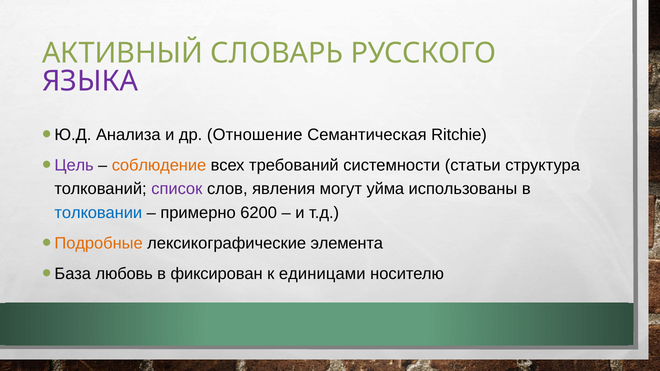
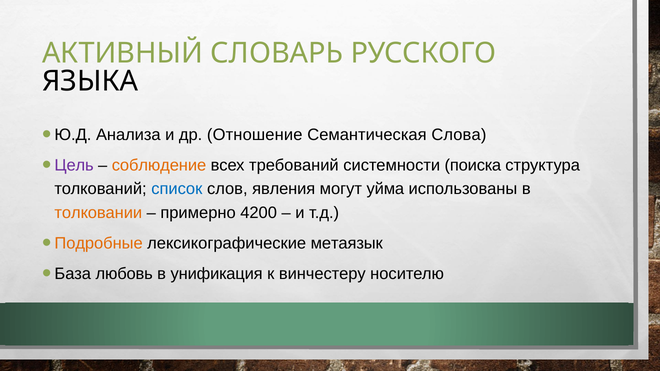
ЯЗЫКА colour: purple -> black
Ritchie: Ritchie -> Слова
статьи: статьи -> поиска
список colour: purple -> blue
толковании colour: blue -> orange
6200: 6200 -> 4200
элемента: элемента -> метаязык
фиксирован: фиксирован -> унификация
единицами: единицами -> винчестеру
